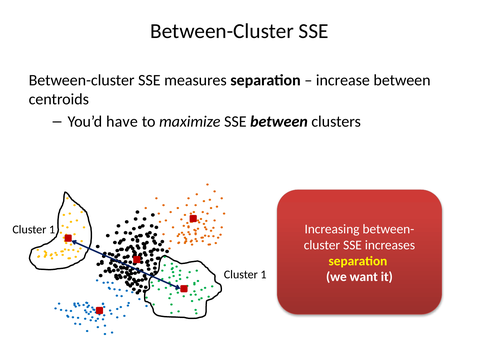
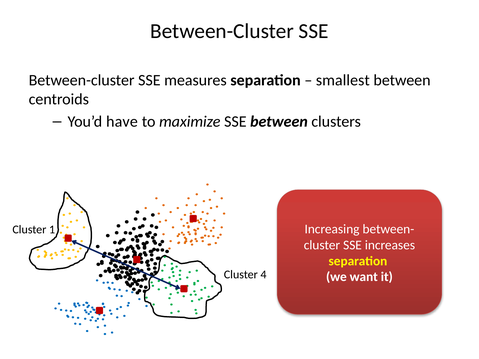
increase: increase -> smallest
1 at (264, 275): 1 -> 4
